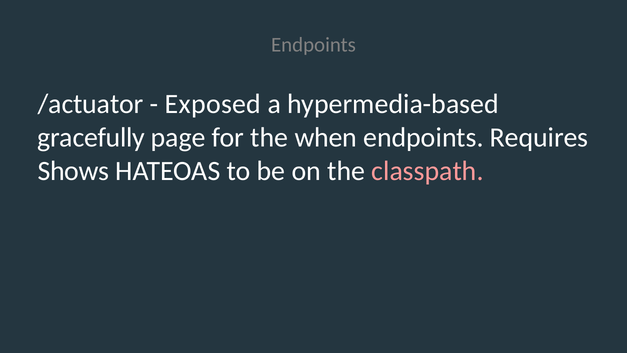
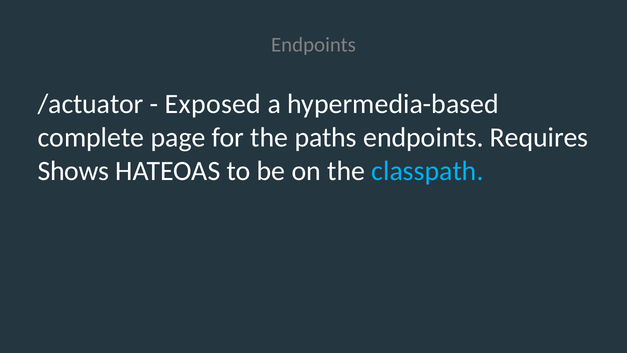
gracefully: gracefully -> complete
when: when -> paths
classpath colour: pink -> light blue
